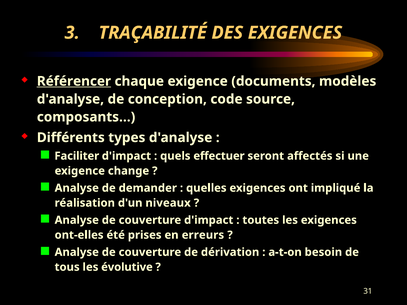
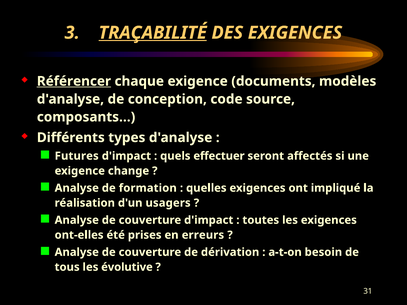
TRAÇABILITÉ underline: none -> present
Faciliter: Faciliter -> Futures
demander: demander -> formation
niveaux: niveaux -> usagers
